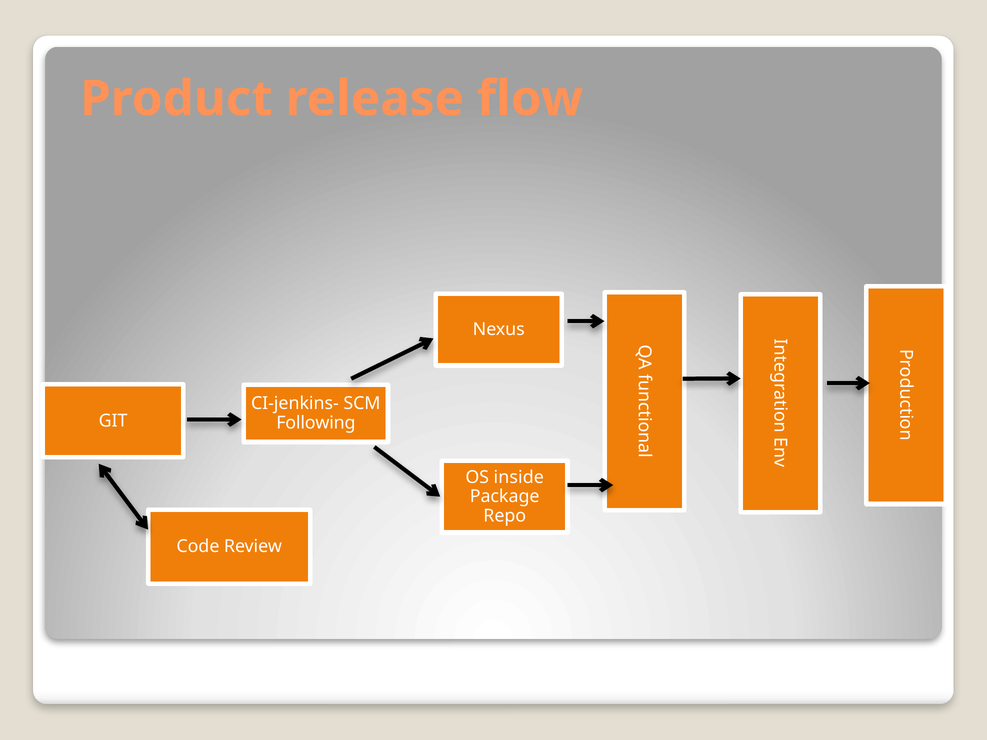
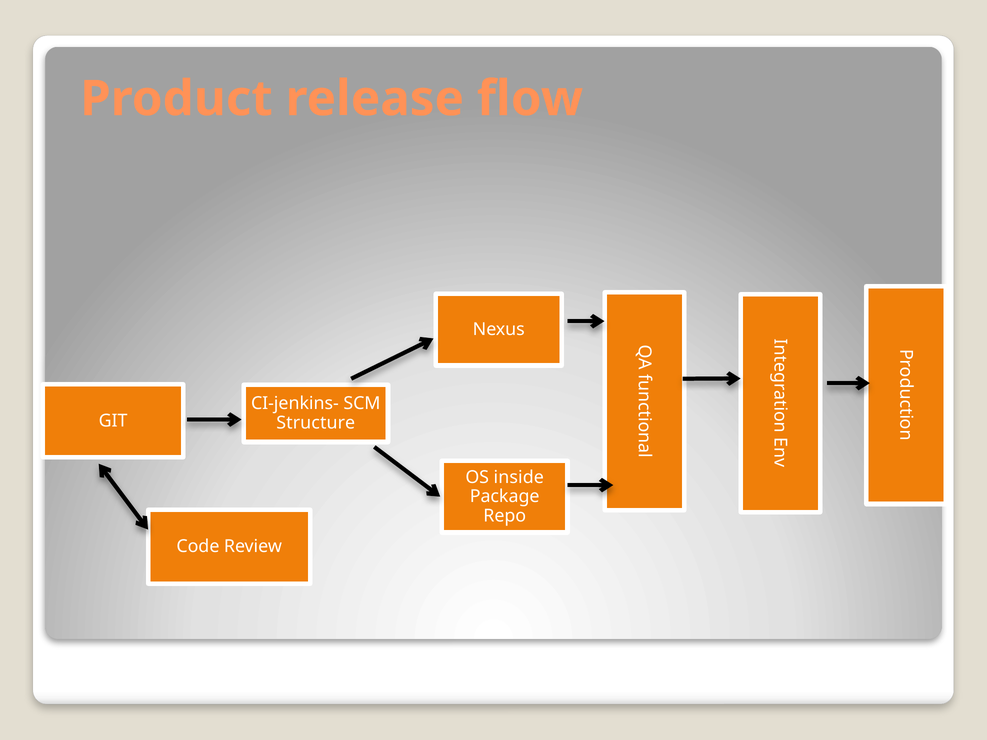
Following: Following -> Structure
